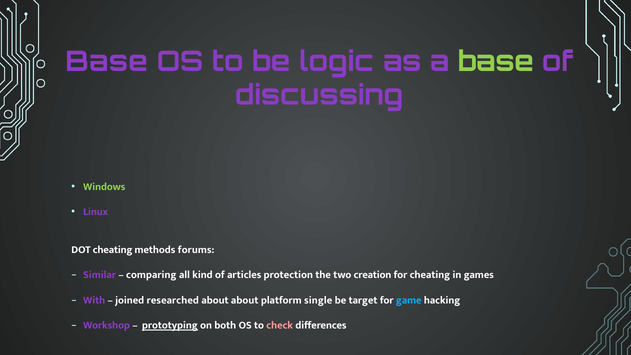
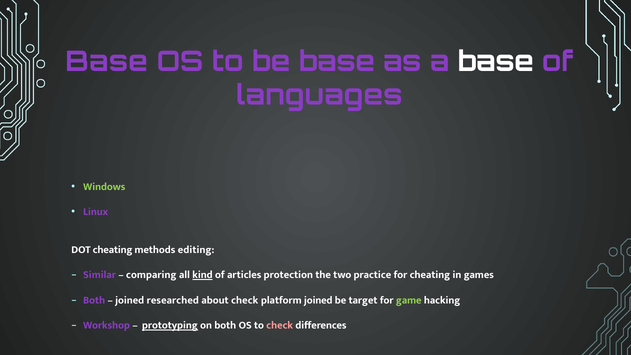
be logic: logic -> base
base at (496, 62) colour: light green -> white
discussing: discussing -> languages
forums: forums -> editing
kind underline: none -> present
creation: creation -> practice
With at (94, 300): With -> Both
about about: about -> check
platform single: single -> joined
game colour: light blue -> light green
